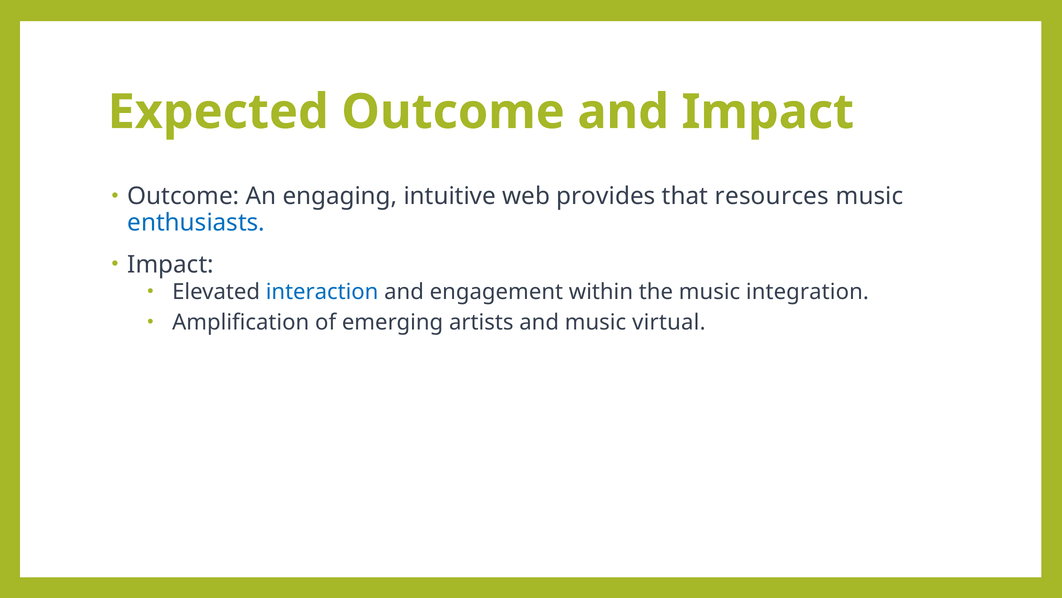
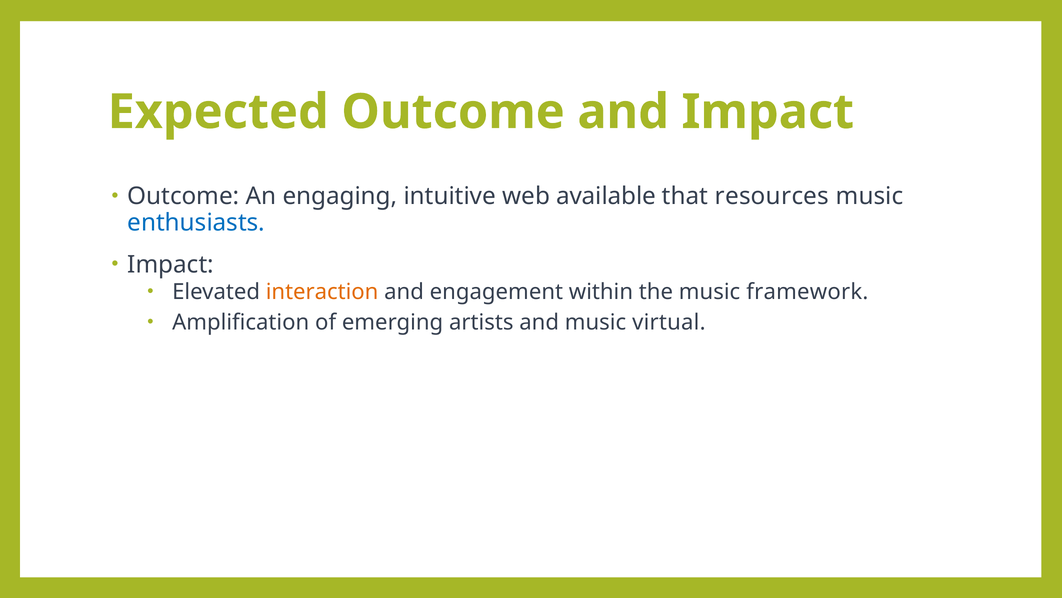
provides: provides -> available
interaction colour: blue -> orange
integration: integration -> framework
